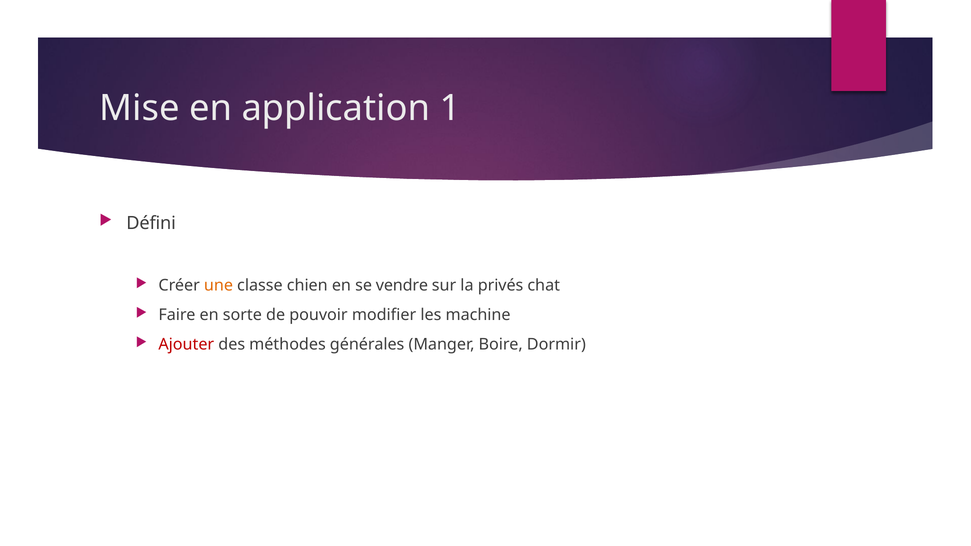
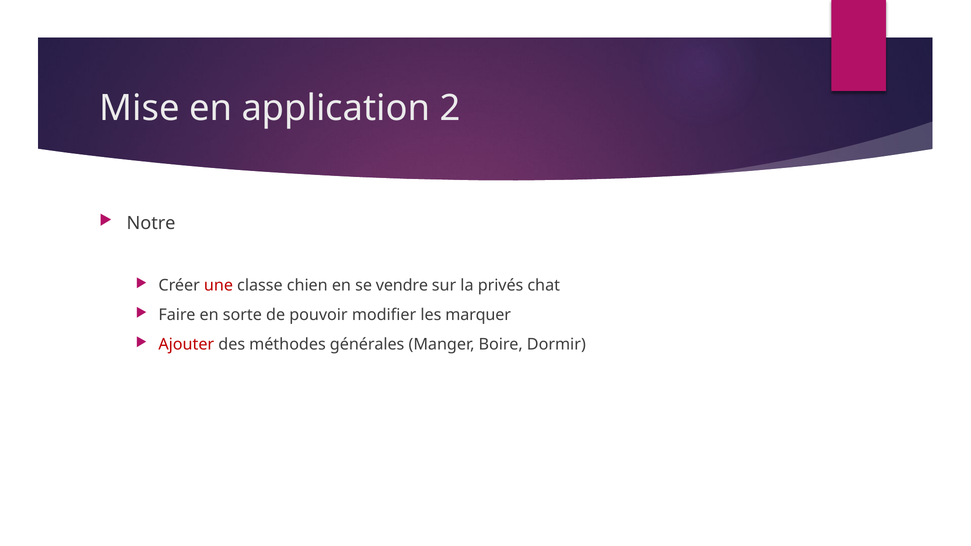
1: 1 -> 2
Défini: Défini -> Notre
une colour: orange -> red
machine: machine -> marquer
